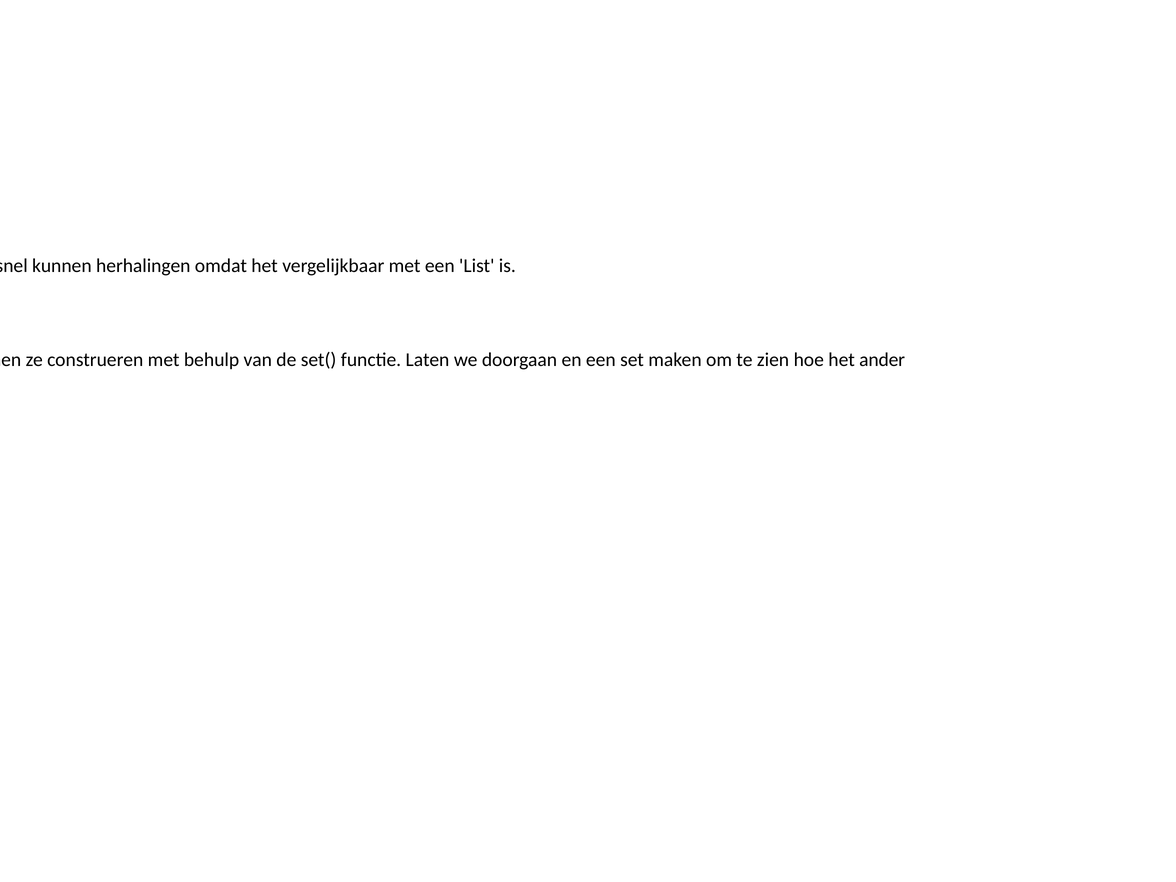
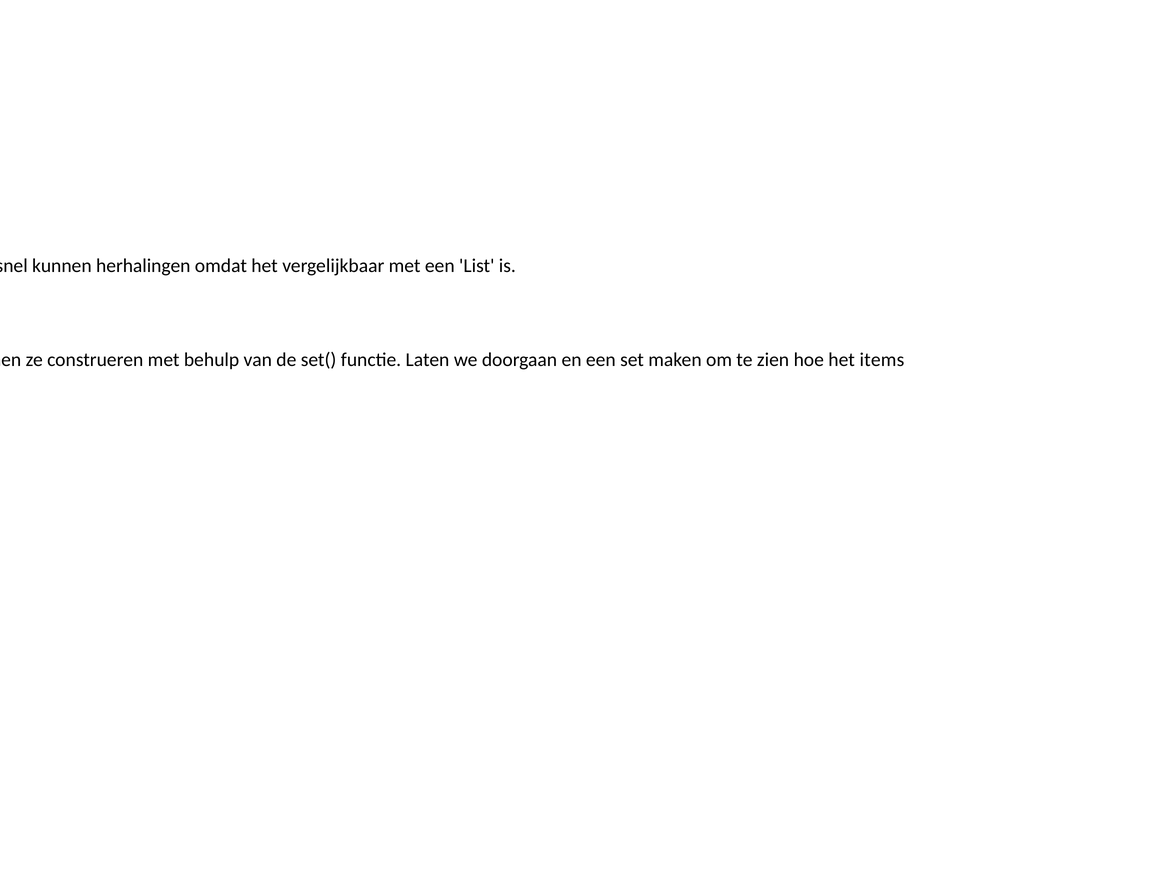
ander: ander -> items
